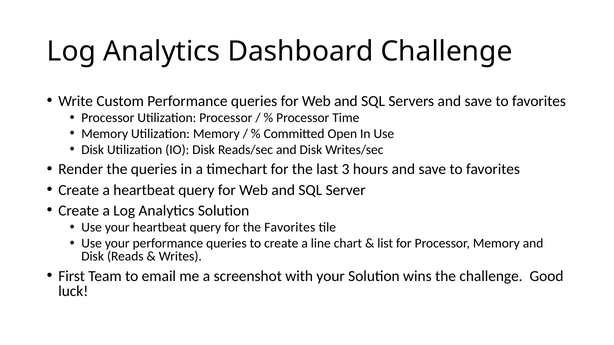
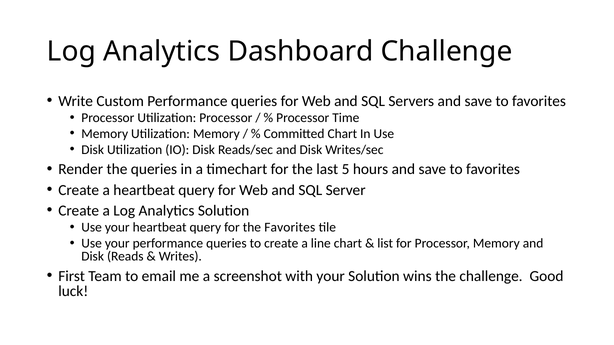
Committed Open: Open -> Chart
3: 3 -> 5
